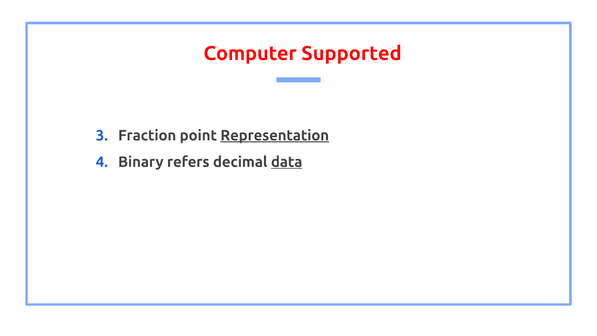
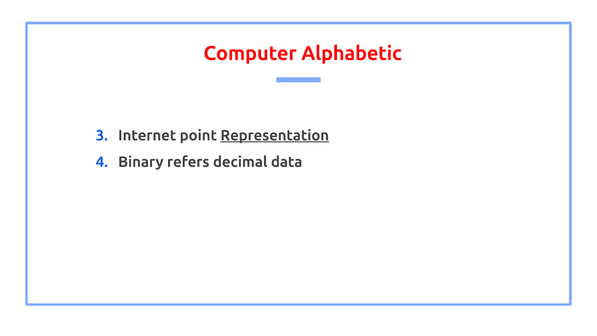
Supported: Supported -> Alphabetic
Fraction: Fraction -> Internet
data underline: present -> none
